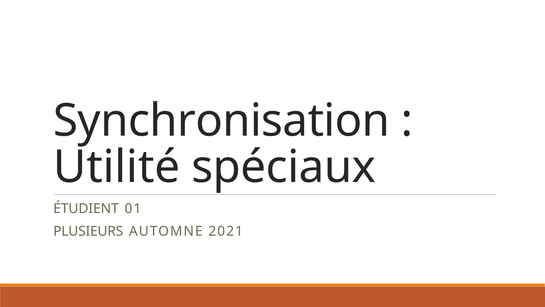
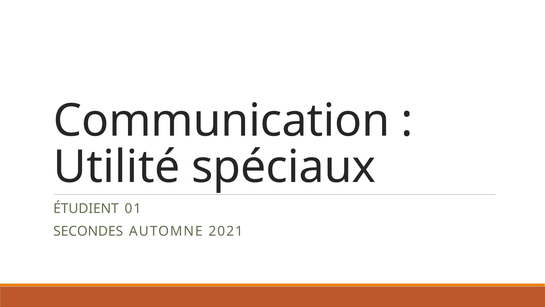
Synchronisation: Synchronisation -> Communication
PLUSIEURS: PLUSIEURS -> SECONDES
